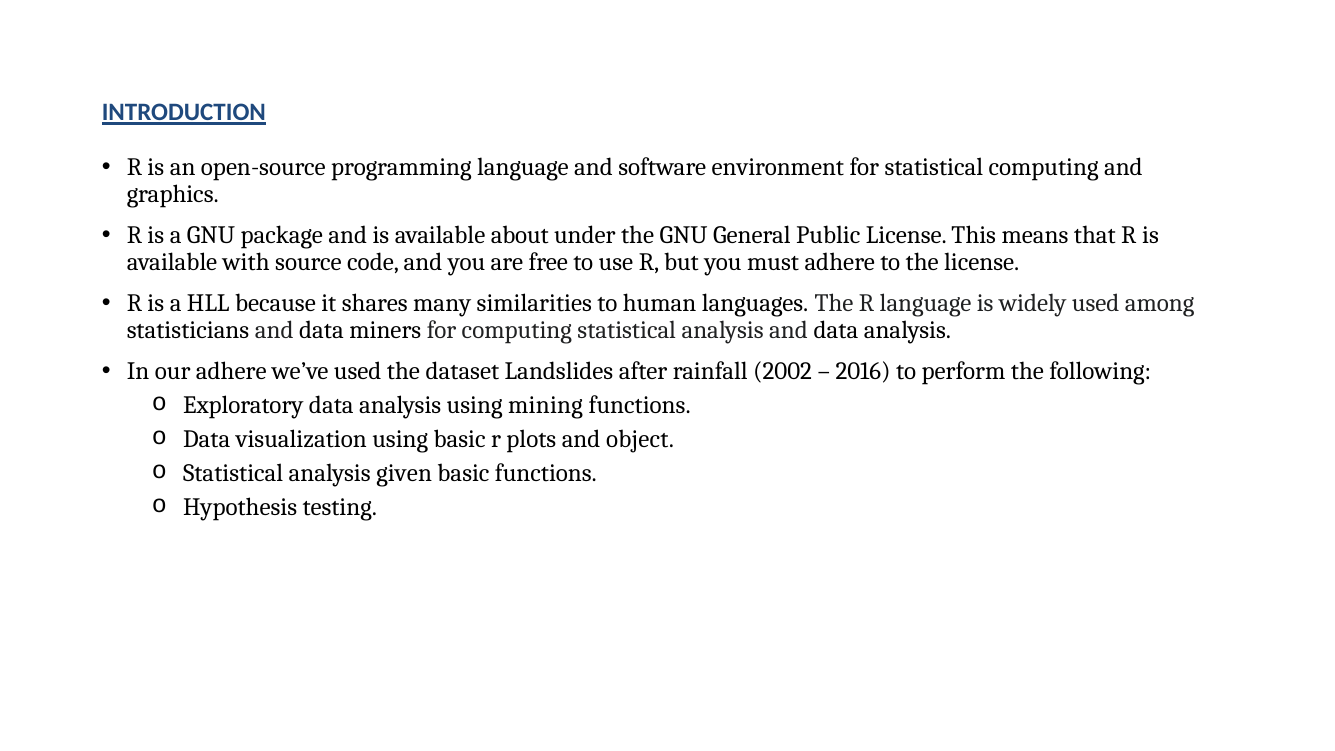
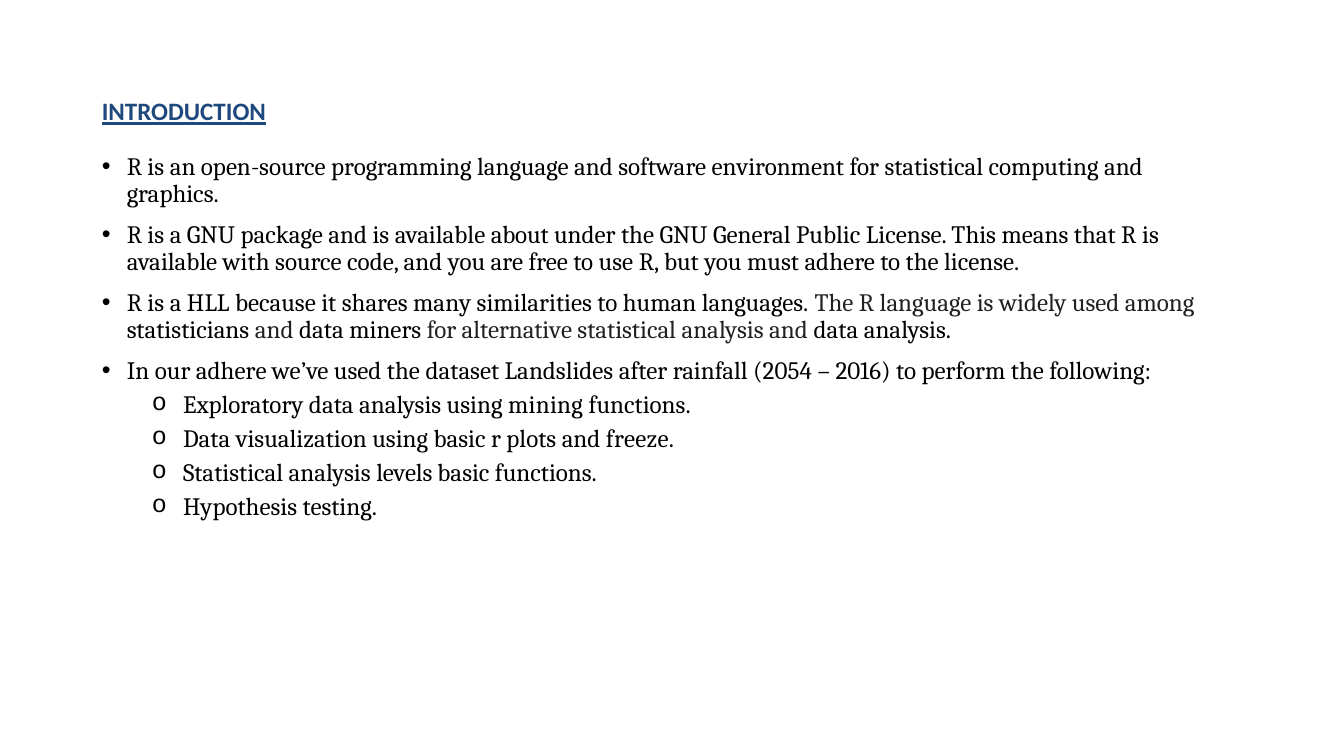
for computing: computing -> alternative
2002: 2002 -> 2054
object: object -> freeze
given: given -> levels
